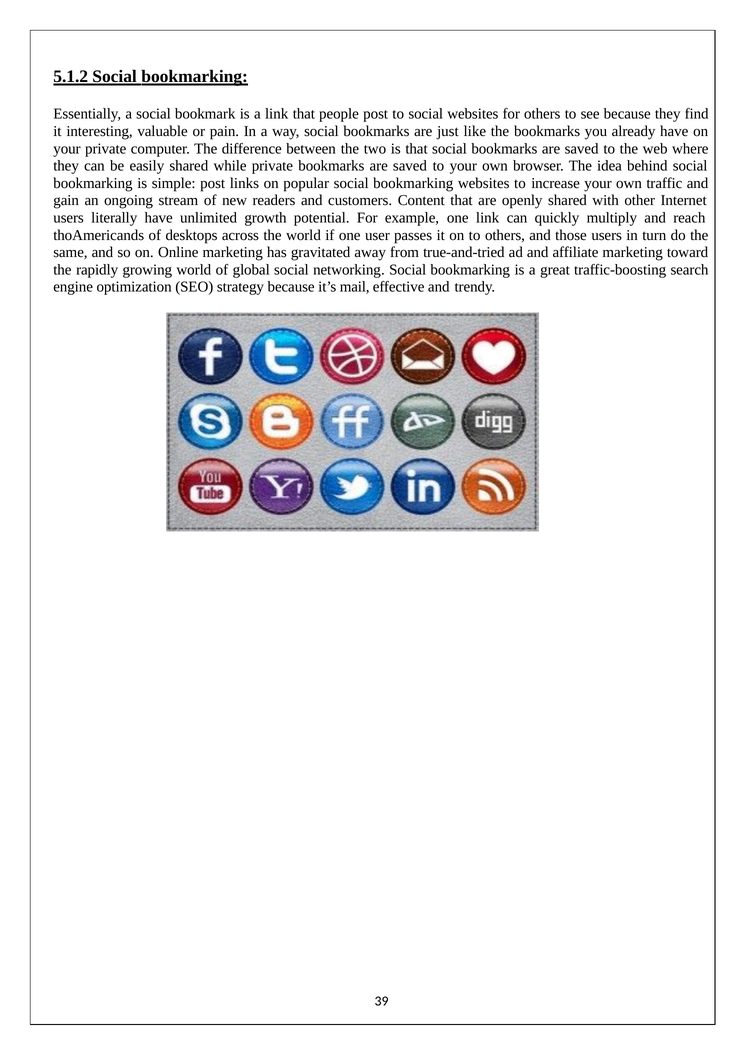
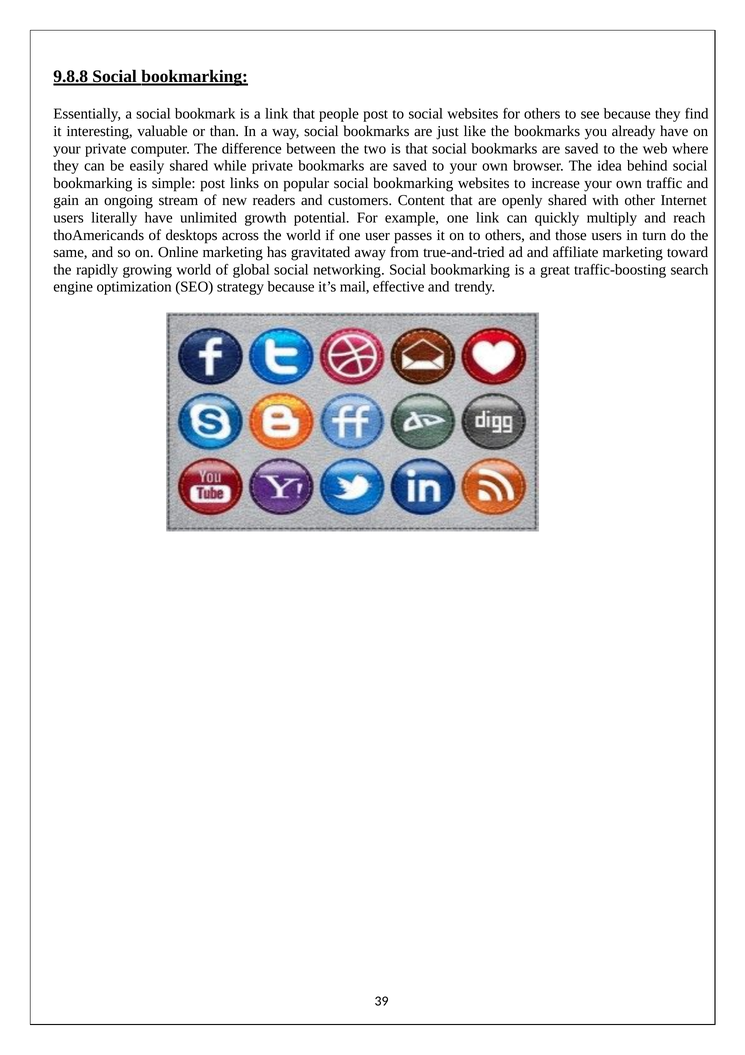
5.1.2: 5.1.2 -> 9.8.8
pain: pain -> than
